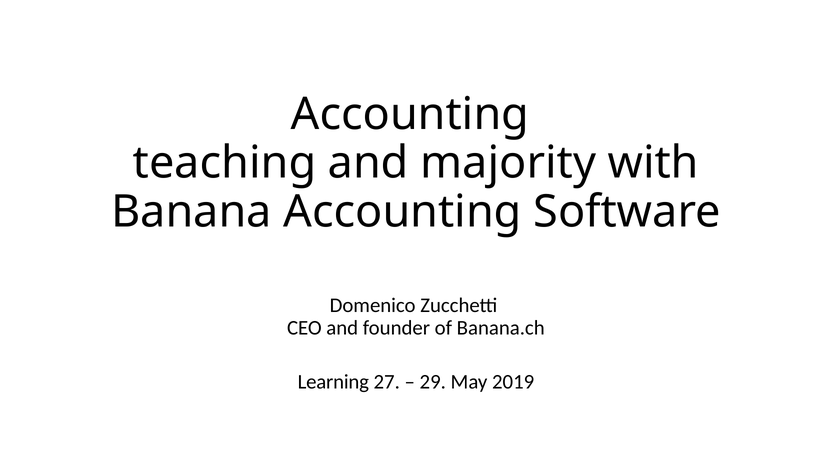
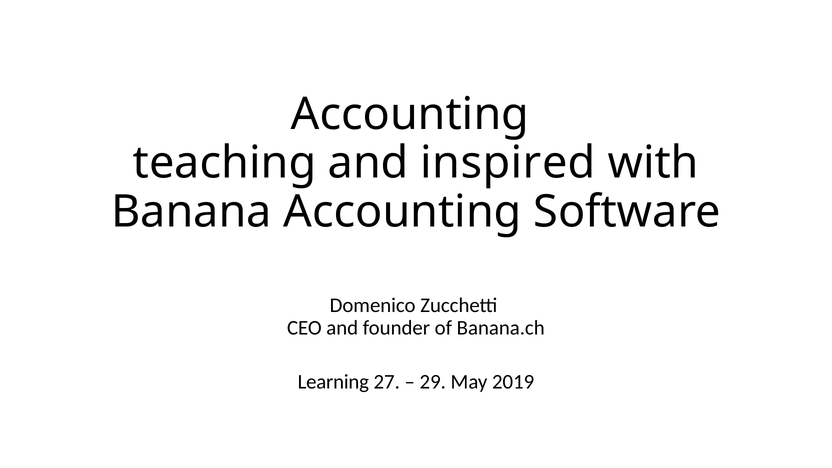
majority: majority -> inspired
